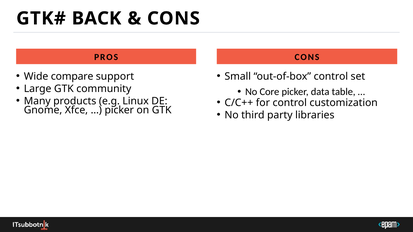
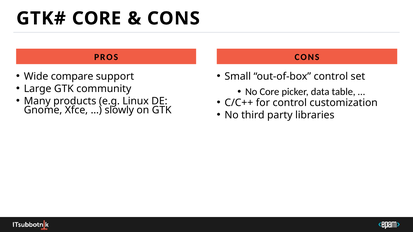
BACK at (97, 18): BACK -> CORE
picker at (119, 110): picker -> slowly
